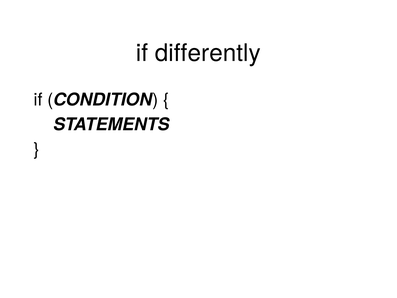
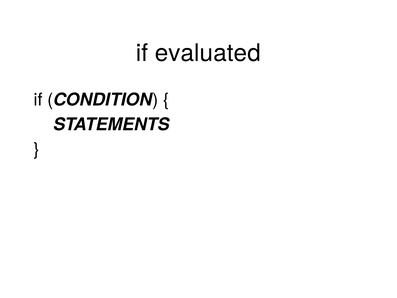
differently: differently -> evaluated
